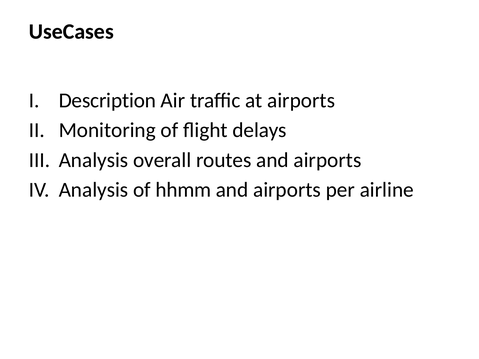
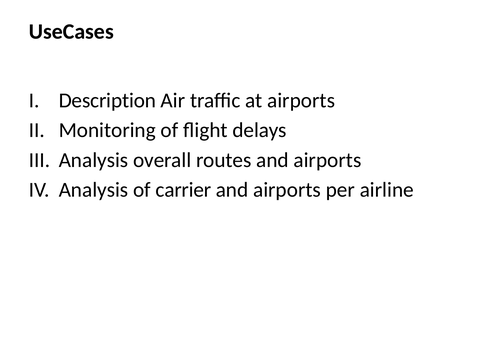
hhmm: hhmm -> carrier
